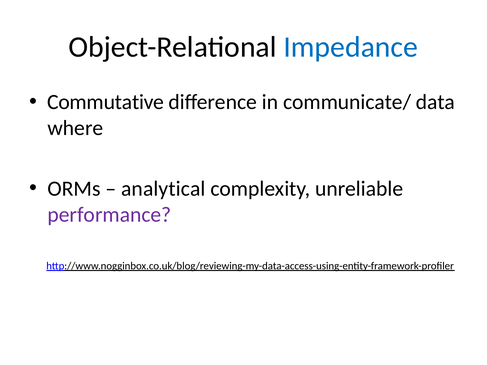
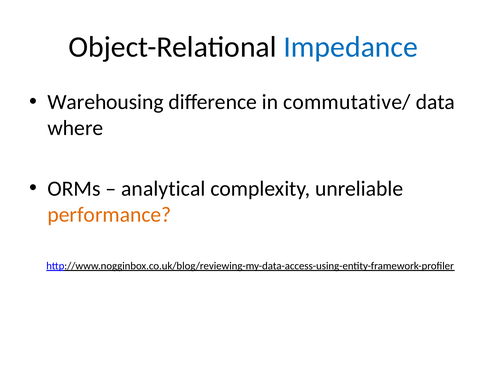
Commutative: Commutative -> Warehousing
communicate/: communicate/ -> commutative/
performance colour: purple -> orange
